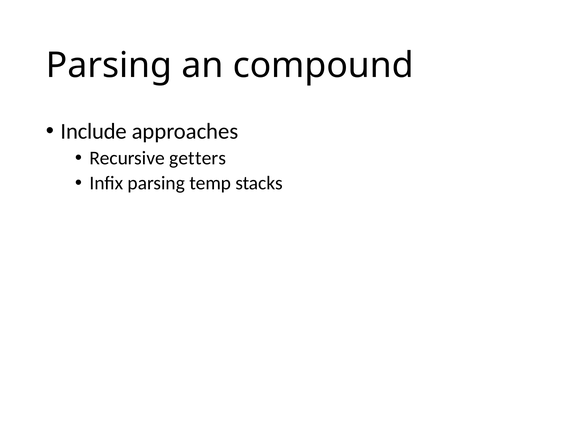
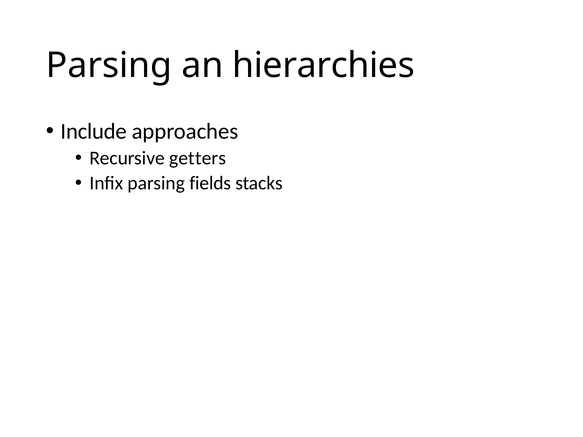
compound: compound -> hierarchies
temp: temp -> fields
